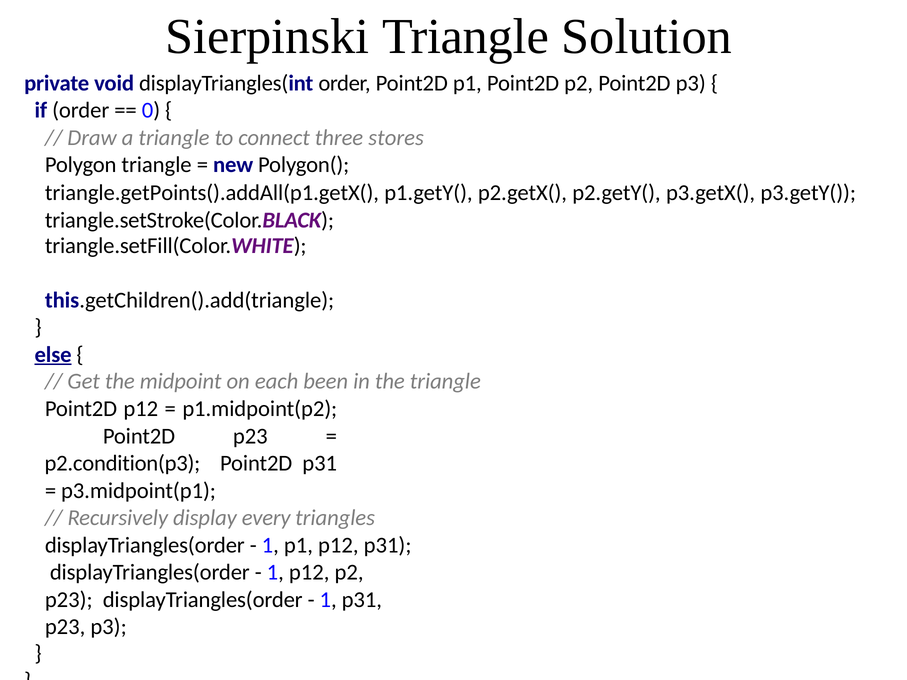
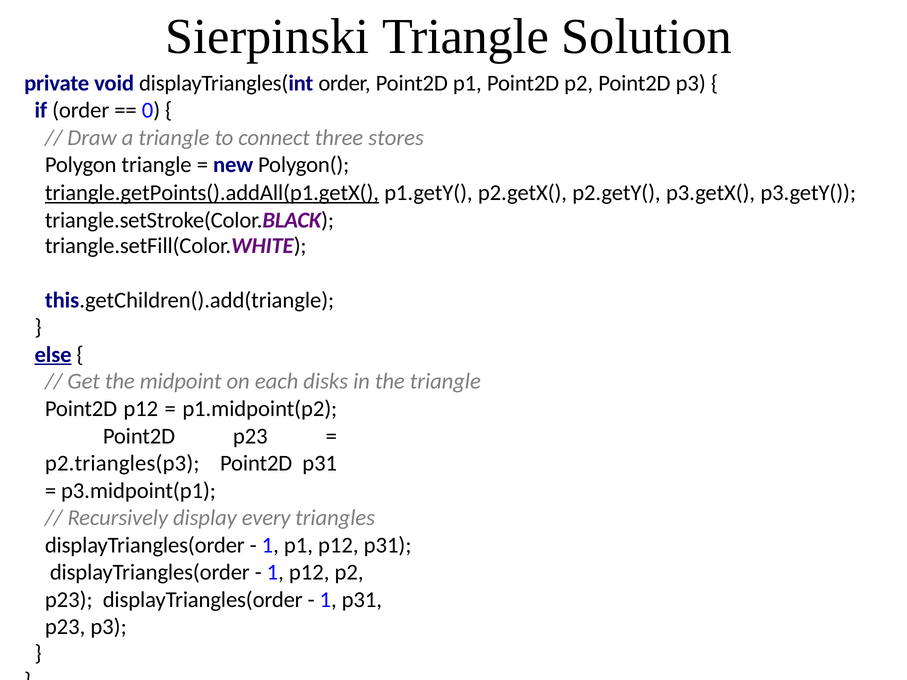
triangle.getPoints().addAll(p1.getX( underline: none -> present
been: been -> disks
p2.condition(p3: p2.condition(p3 -> p2.triangles(p3
